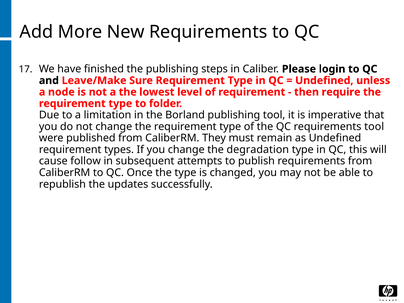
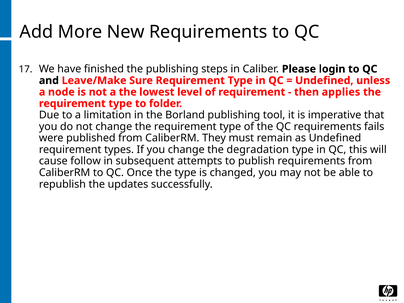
require: require -> applies
requirements tool: tool -> fails
